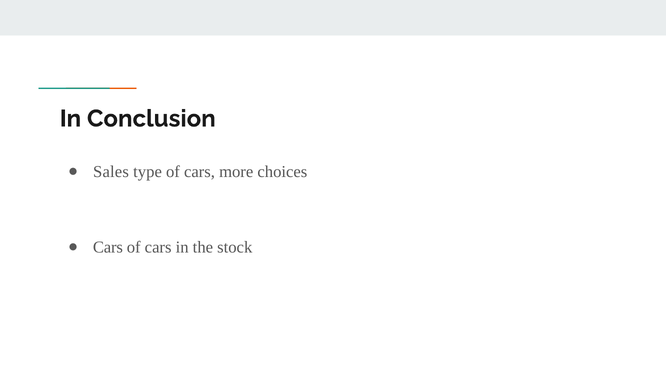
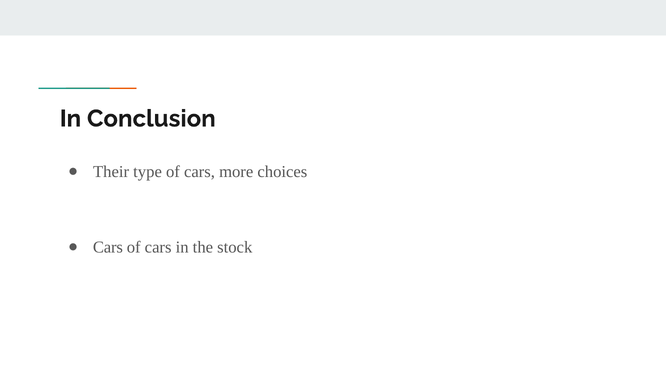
Sales: Sales -> Their
